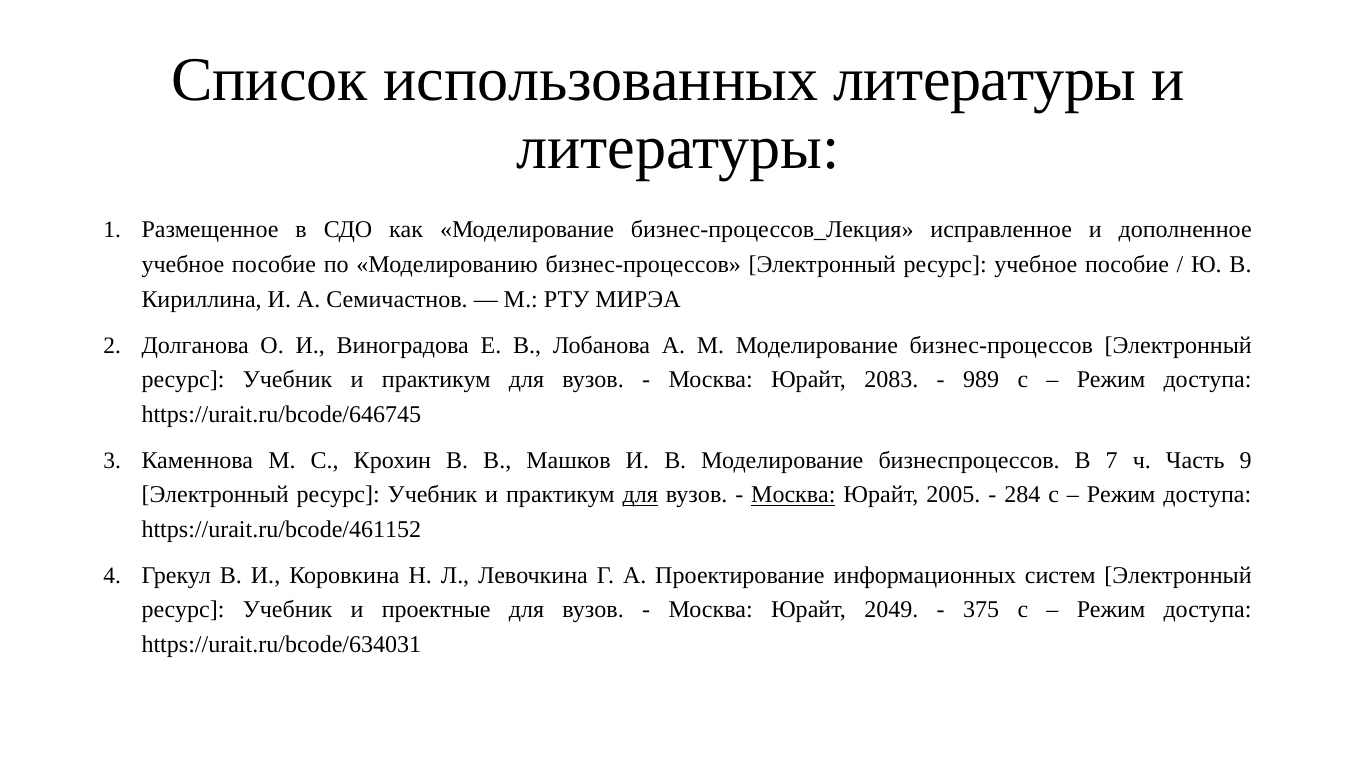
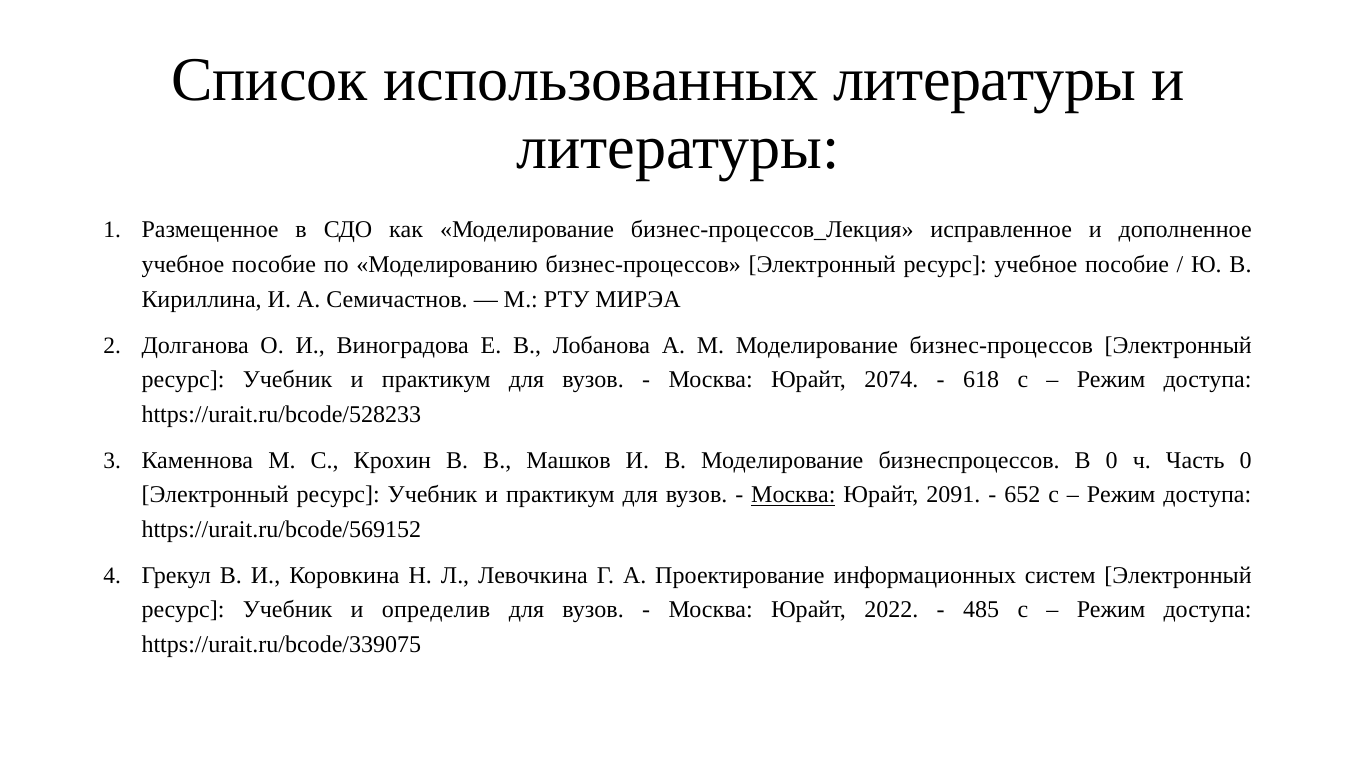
2083: 2083 -> 2074
989: 989 -> 618
https://urait.ru/bcode/646745: https://urait.ru/bcode/646745 -> https://urait.ru/bcode/528233
В 7: 7 -> 0
Часть 9: 9 -> 0
для at (640, 495) underline: present -> none
2005: 2005 -> 2091
284: 284 -> 652
https://urait.ru/bcode/461152: https://urait.ru/bcode/461152 -> https://urait.ru/bcode/569152
проектные: проектные -> определив
2049: 2049 -> 2022
375: 375 -> 485
https://urait.ru/bcode/634031: https://urait.ru/bcode/634031 -> https://urait.ru/bcode/339075
